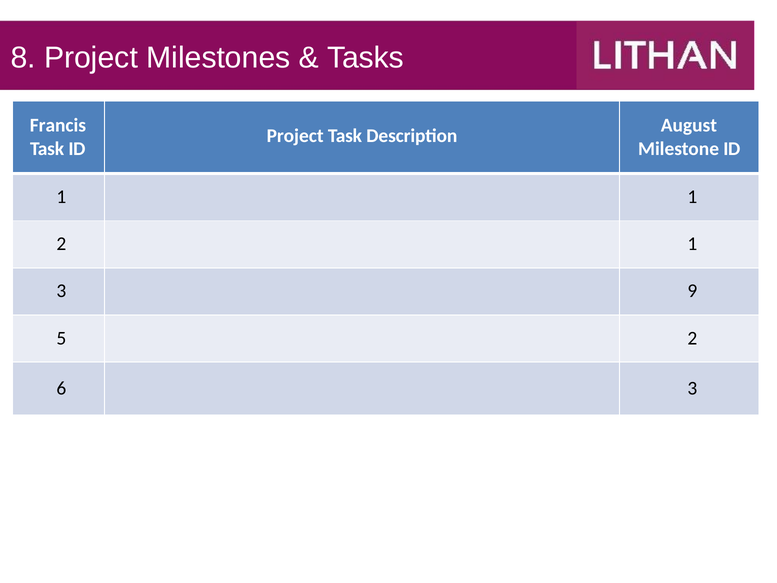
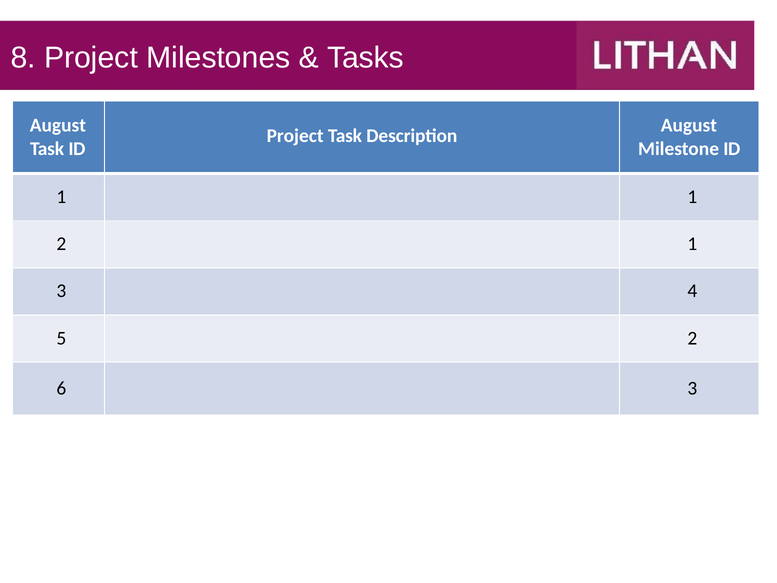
Francis at (58, 125): Francis -> August
9: 9 -> 4
